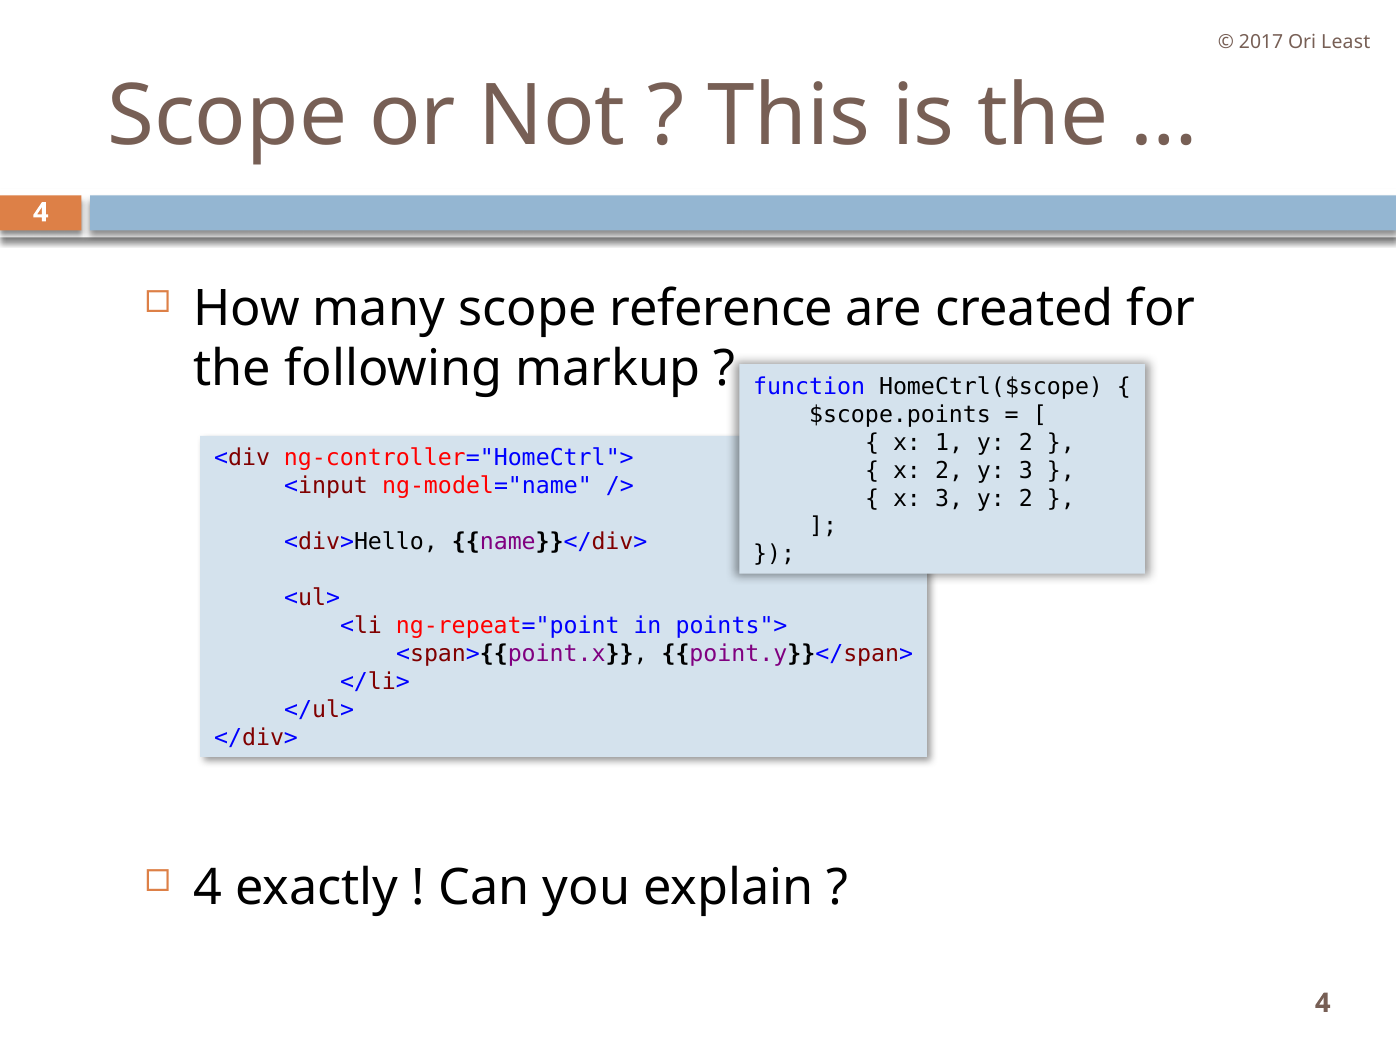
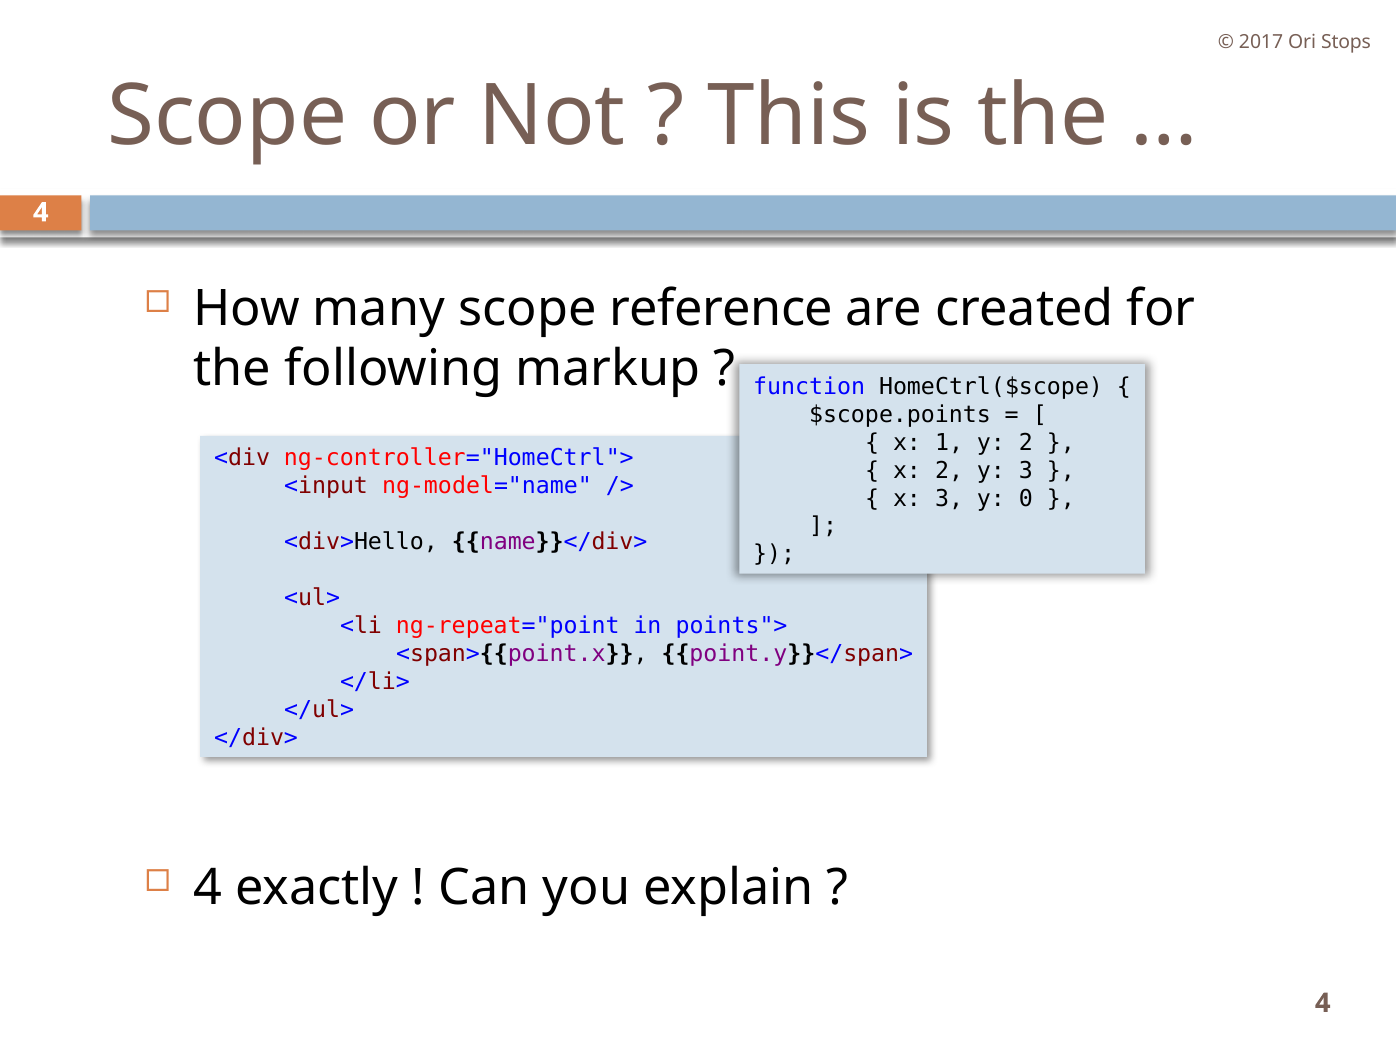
Least: Least -> Stops
3 y 2: 2 -> 0
